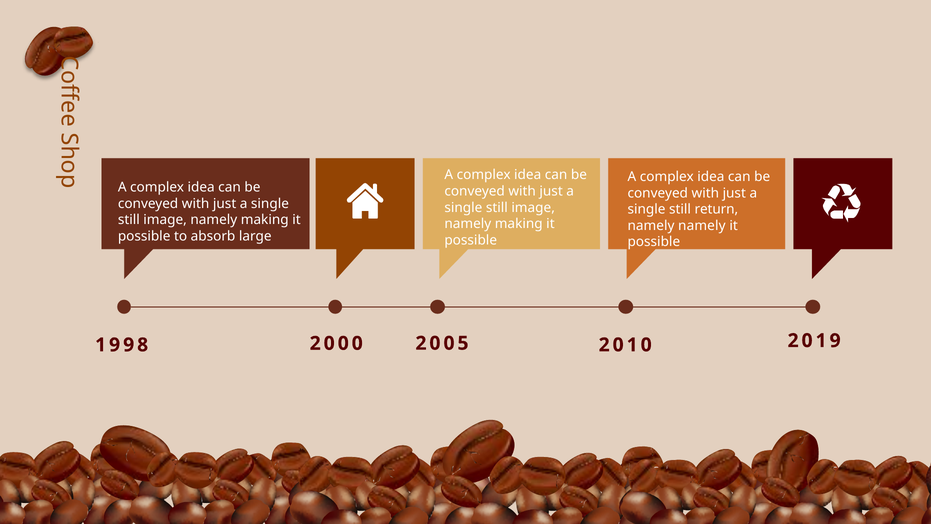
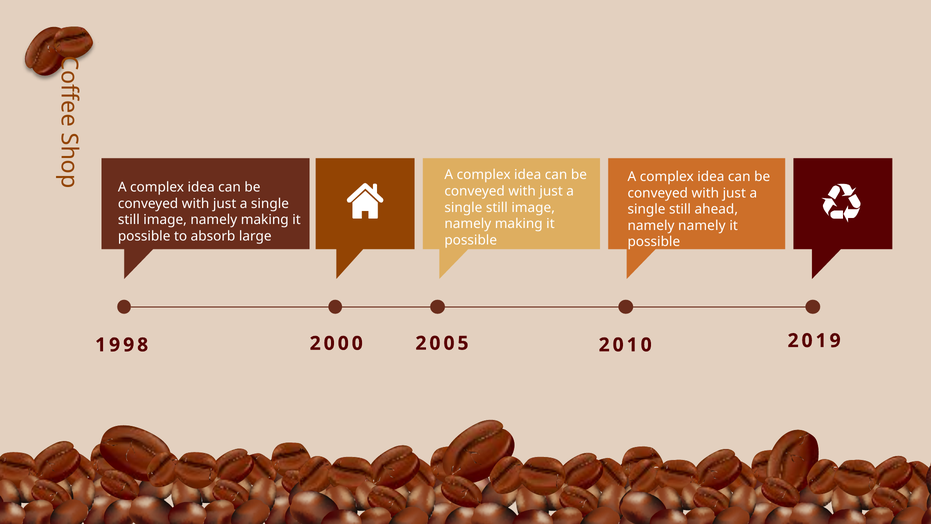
return: return -> ahead
